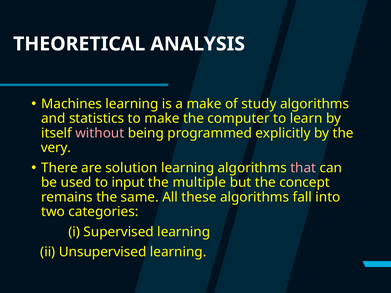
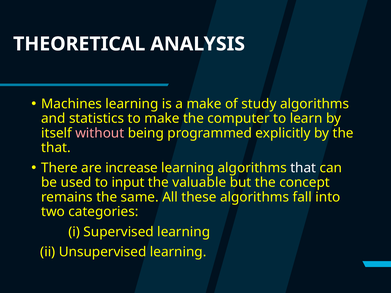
very at (56, 148): very -> that
solution: solution -> increase
that at (303, 168) colour: pink -> white
multiple: multiple -> valuable
